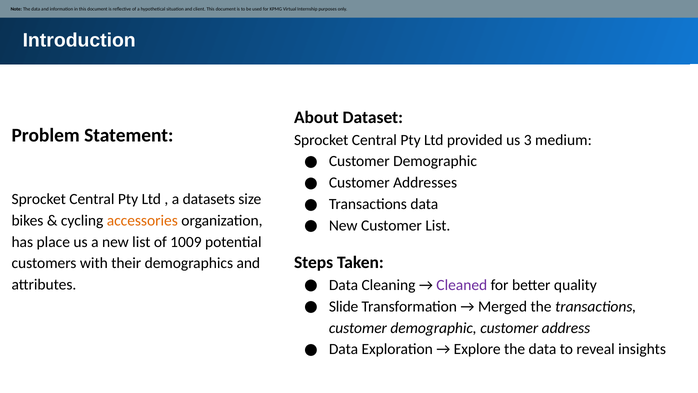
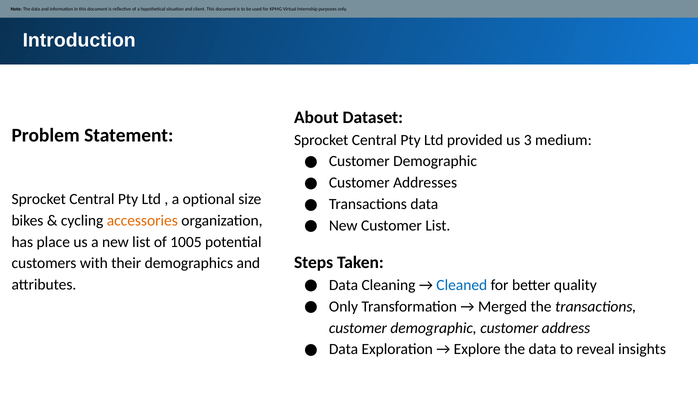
datasets: datasets -> optional
1009: 1009 -> 1005
Cleaned colour: purple -> blue
Slide at (344, 306): Slide -> Only
